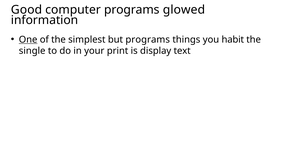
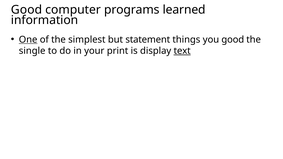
glowed: glowed -> learned
but programs: programs -> statement
you habit: habit -> good
text underline: none -> present
